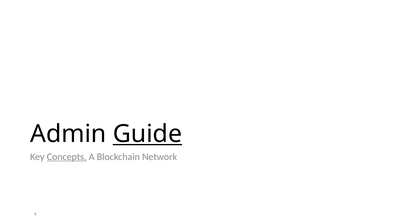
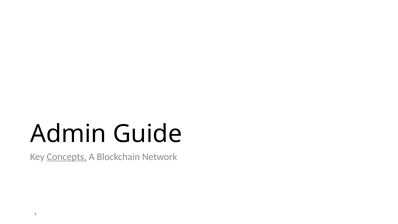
Guide underline: present -> none
